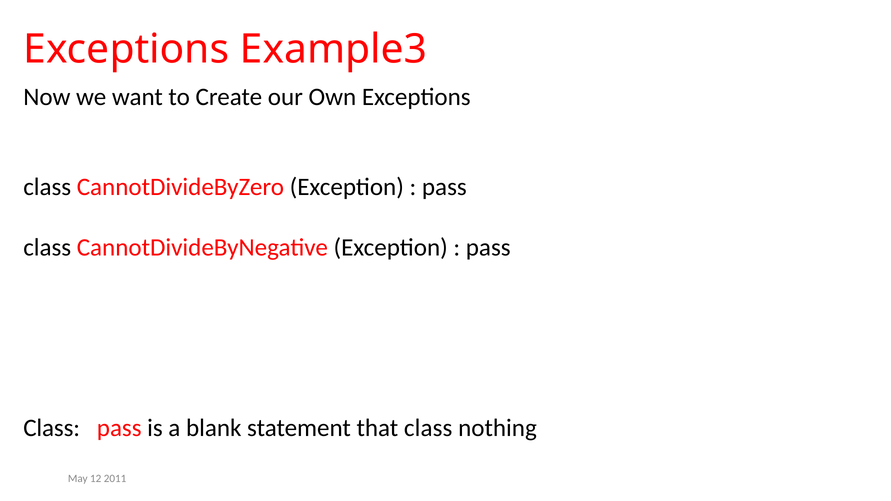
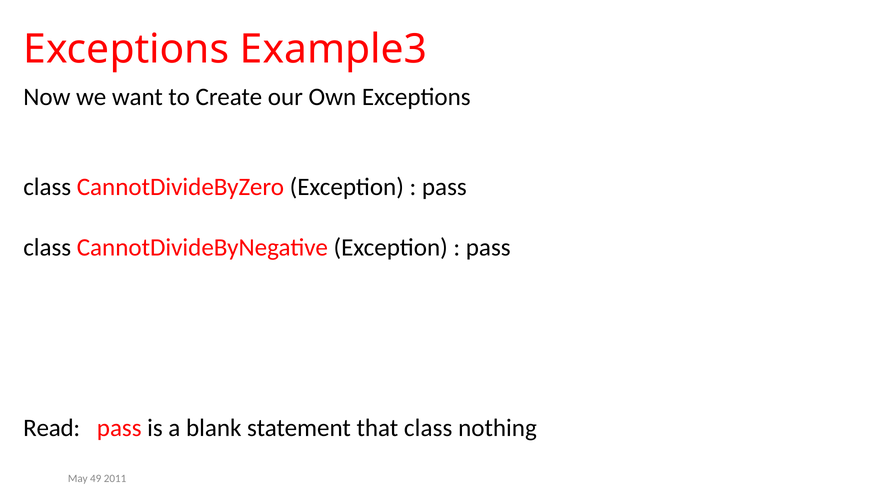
Class at (52, 428): Class -> Read
12: 12 -> 49
